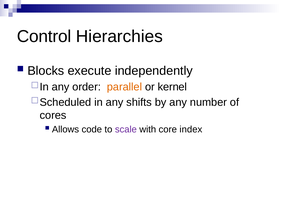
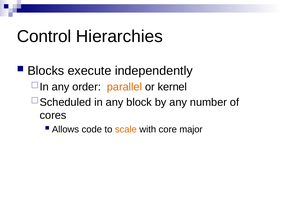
shifts: shifts -> block
scale colour: purple -> orange
index: index -> major
